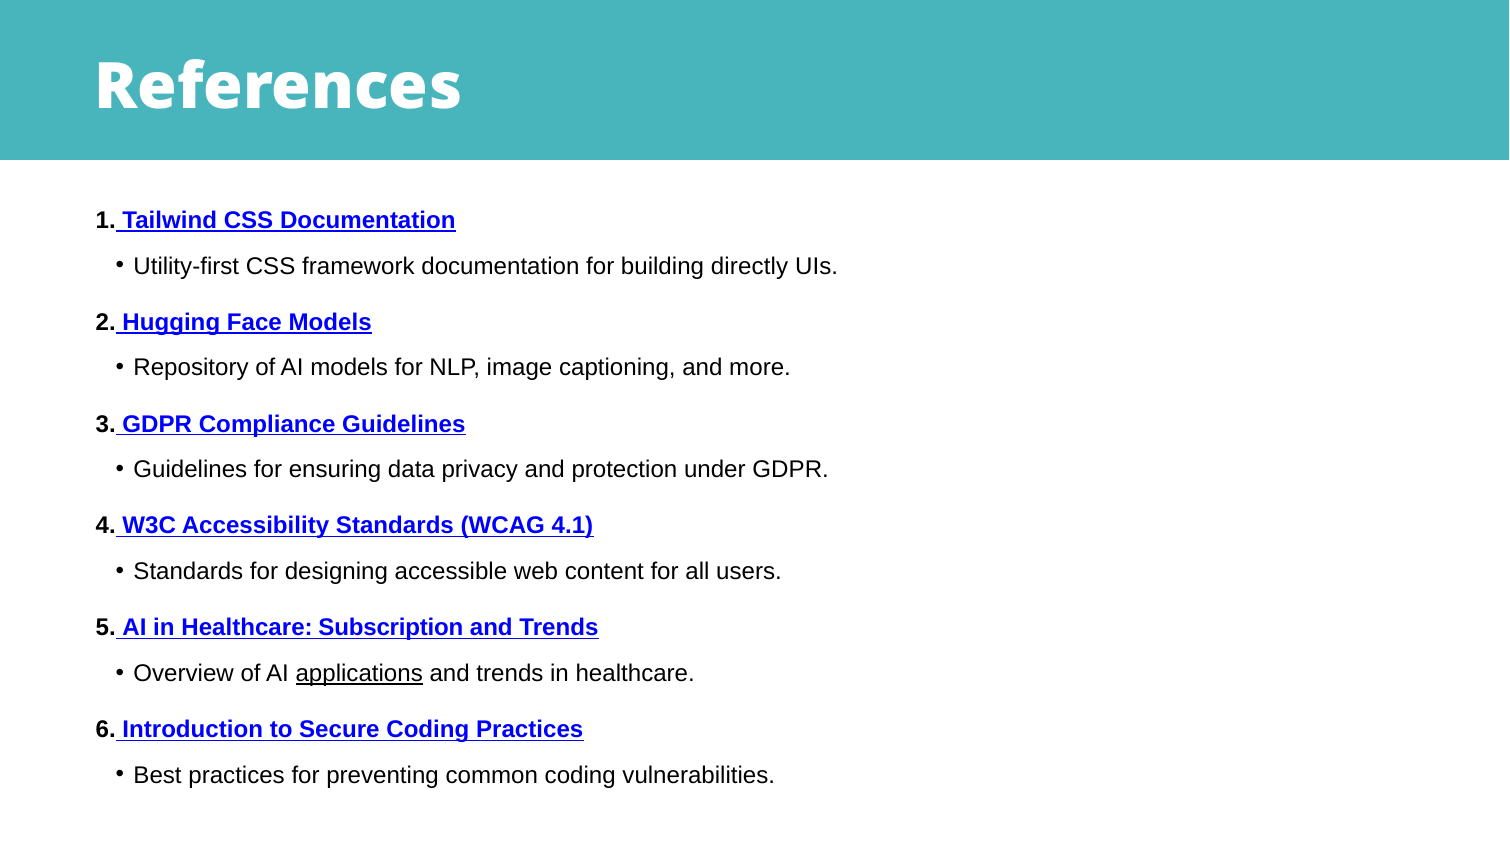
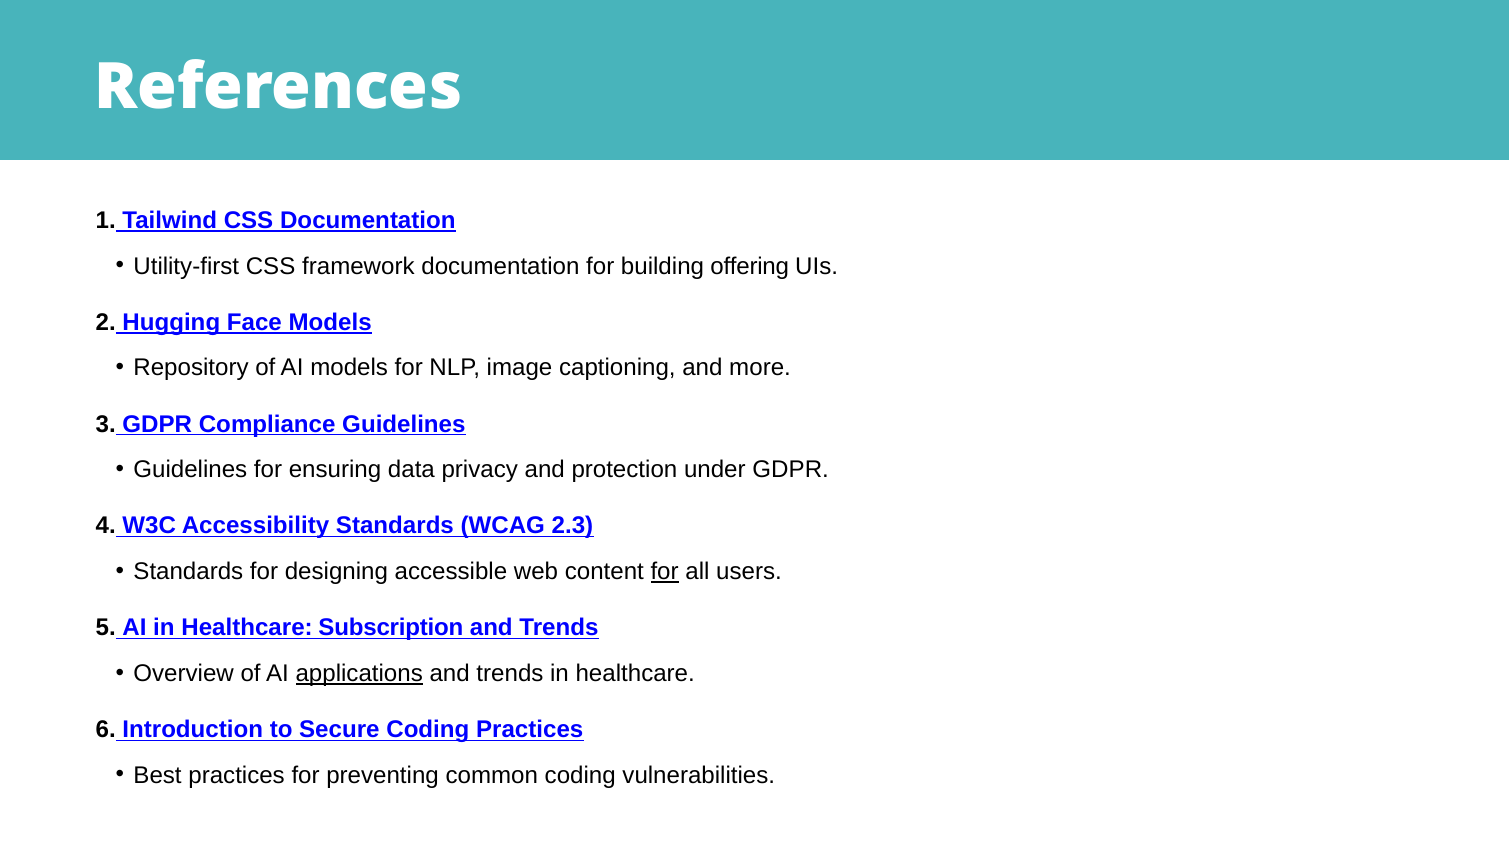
directly: directly -> offering
4.1: 4.1 -> 2.3
for at (665, 572) underline: none -> present
